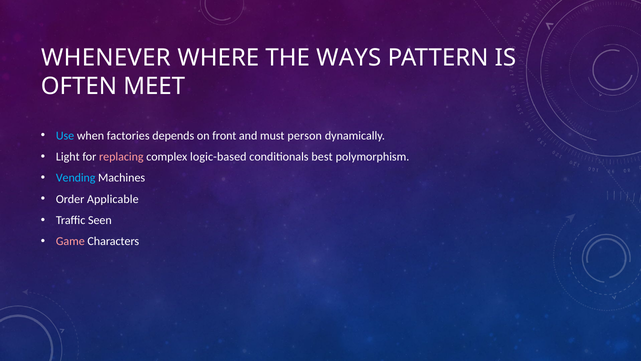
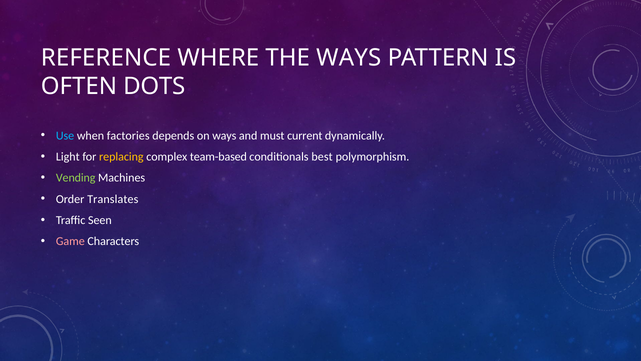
WHENEVER: WHENEVER -> REFERENCE
MEET: MEET -> DOTS
on front: front -> ways
person: person -> current
replacing colour: pink -> yellow
logic-based: logic-based -> team-based
Vending colour: light blue -> light green
Applicable: Applicable -> Translates
